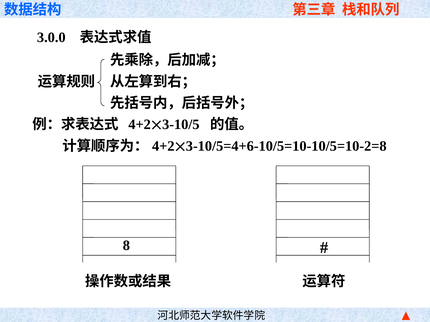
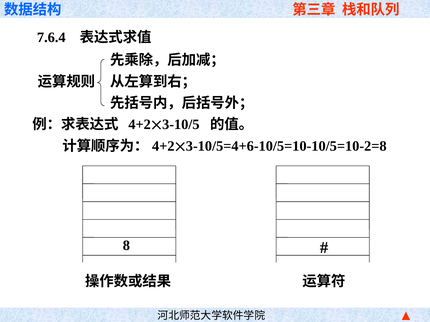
3.0.0: 3.0.0 -> 7.6.4
